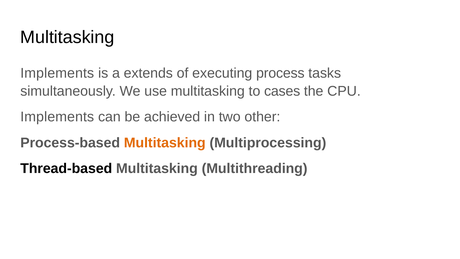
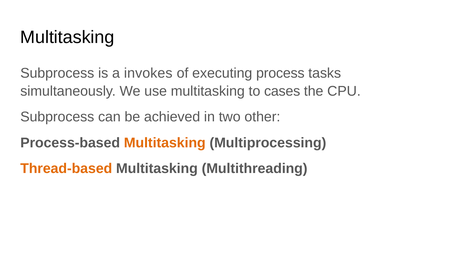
Implements at (57, 73): Implements -> Subprocess
extends: extends -> invokes
Implements at (57, 117): Implements -> Subprocess
Thread-based colour: black -> orange
